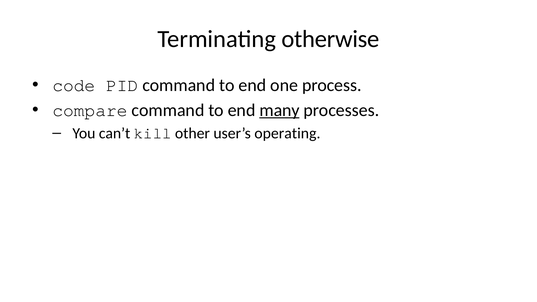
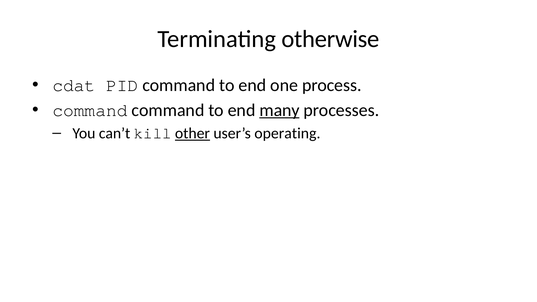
code: code -> cdat
compare at (90, 110): compare -> command
other underline: none -> present
